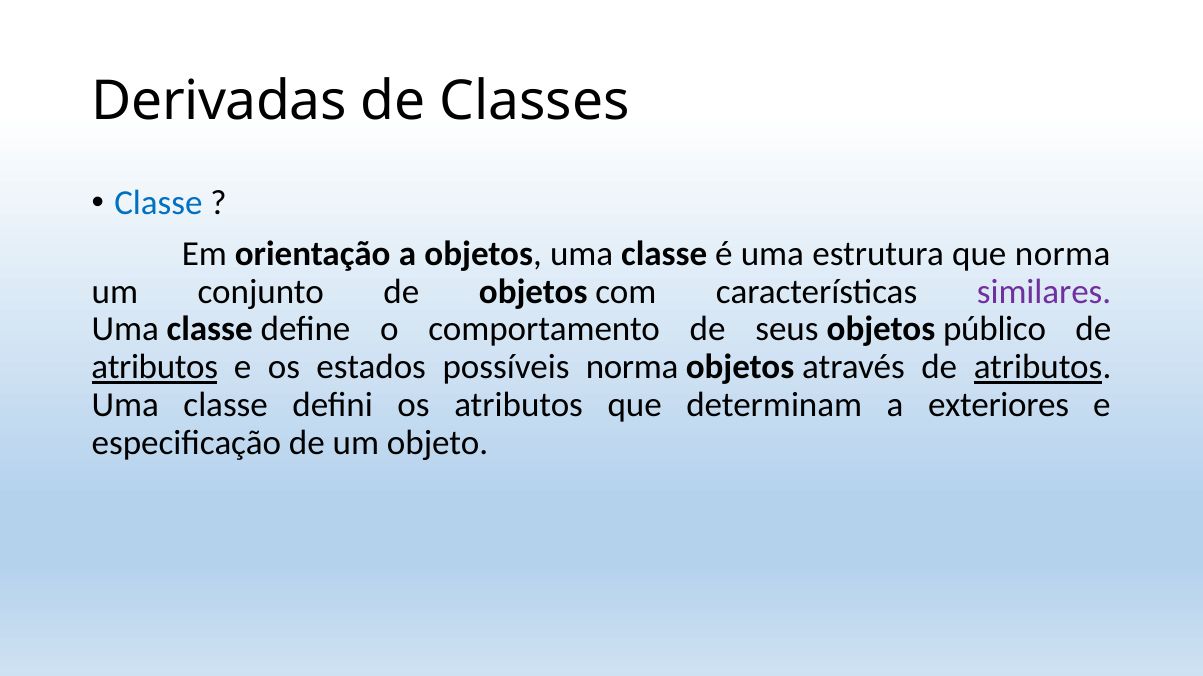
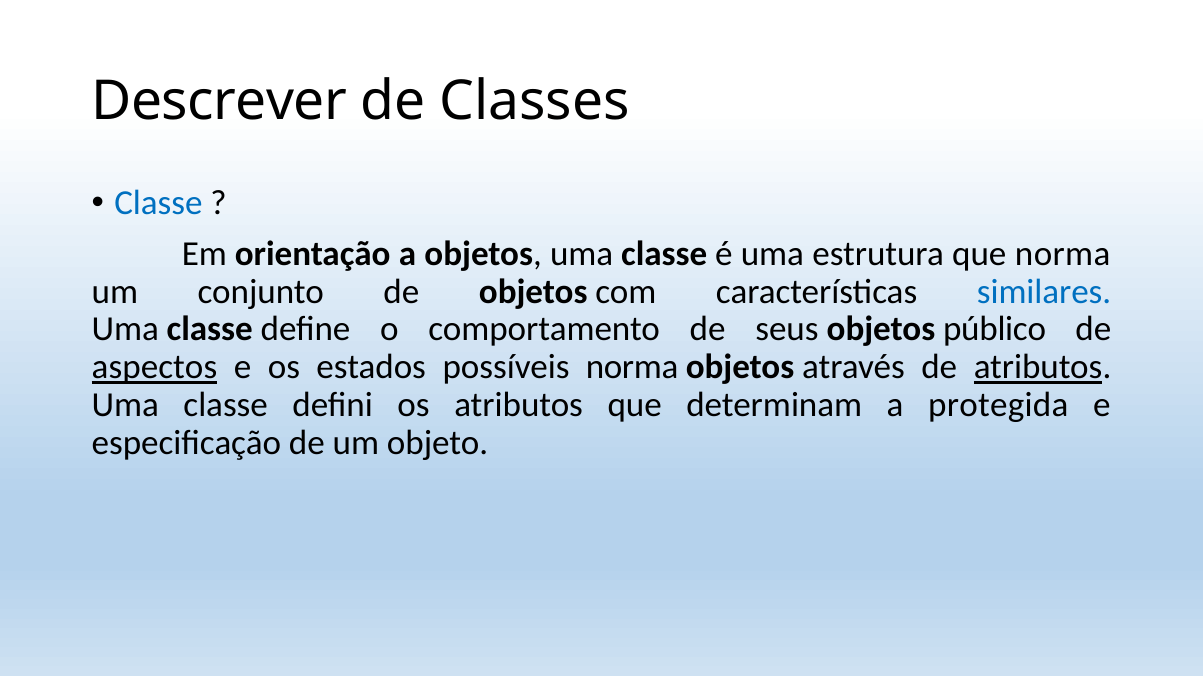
Derivadas: Derivadas -> Descrever
similares colour: purple -> blue
atributos at (155, 368): atributos -> aspectos
exteriores: exteriores -> protegida
